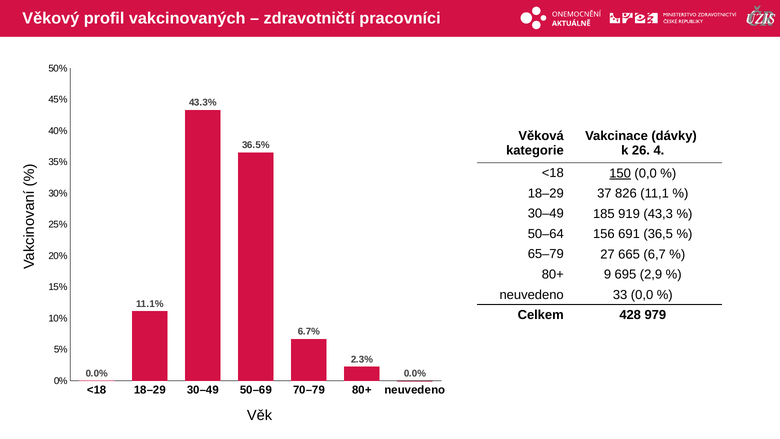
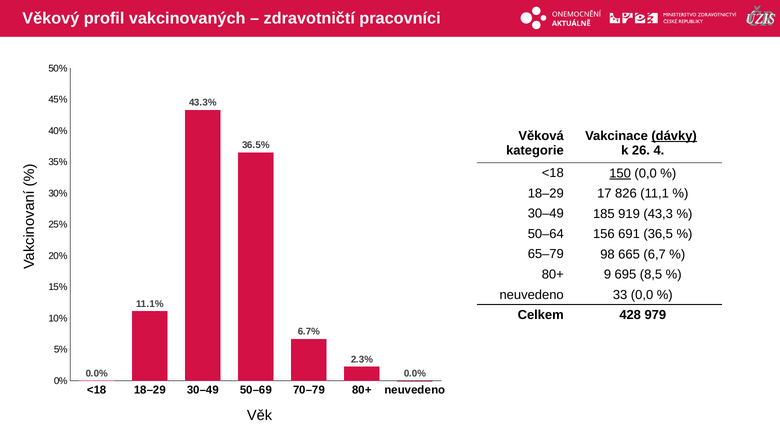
dávky underline: none -> present
37: 37 -> 17
27: 27 -> 98
2,9: 2,9 -> 8,5
